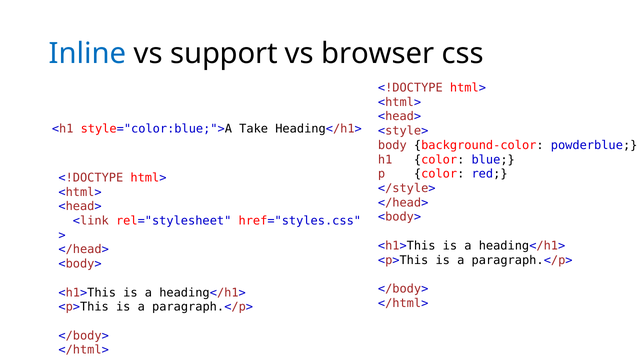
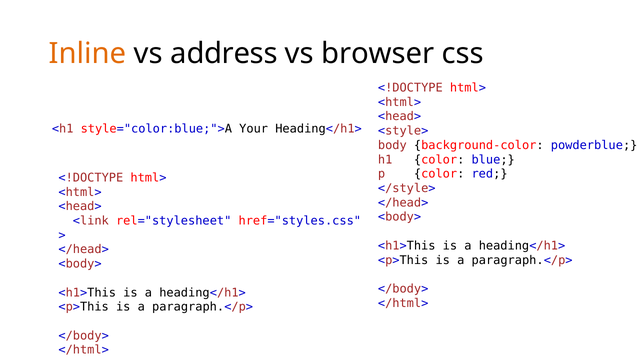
Inline colour: blue -> orange
support: support -> address
Take: Take -> Your
